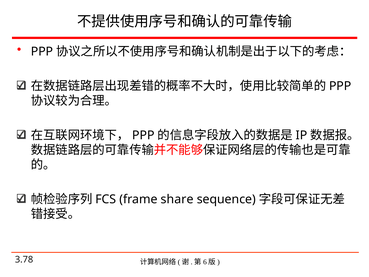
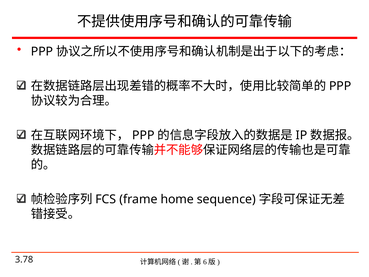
share: share -> home
